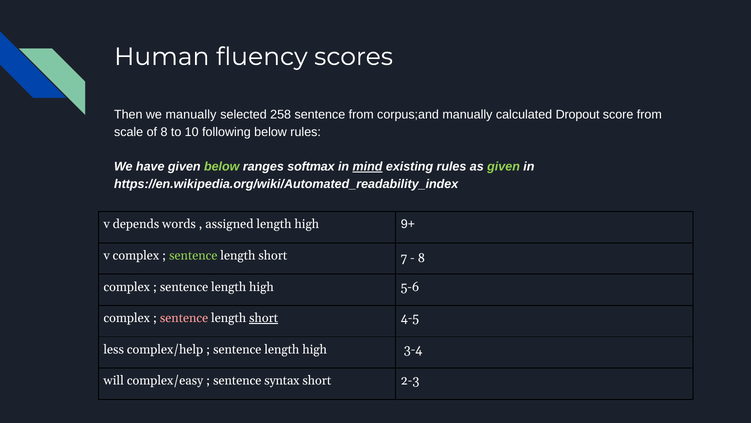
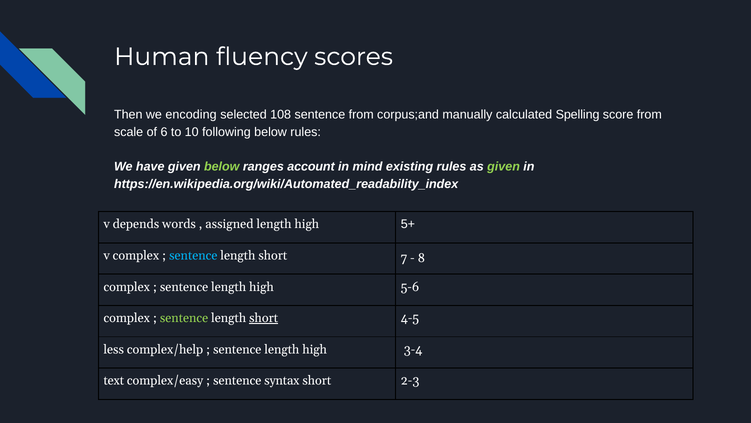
we manually: manually -> encoding
258: 258 -> 108
Dropout: Dropout -> Spelling
of 8: 8 -> 6
softmax: softmax -> account
mind underline: present -> none
9+: 9+ -> 5+
sentence at (193, 255) colour: light green -> light blue
sentence at (184, 318) colour: pink -> light green
will: will -> text
